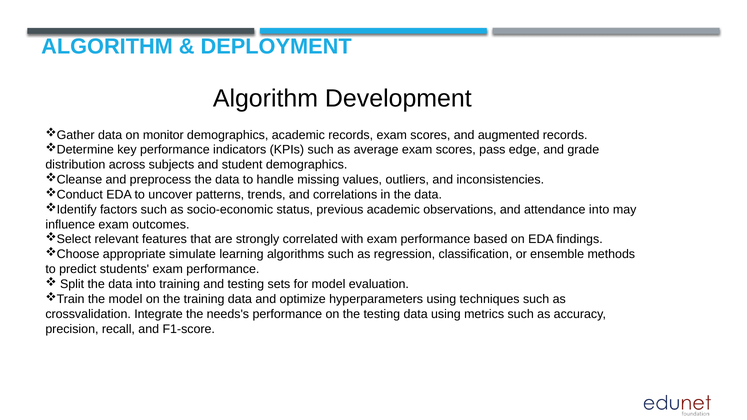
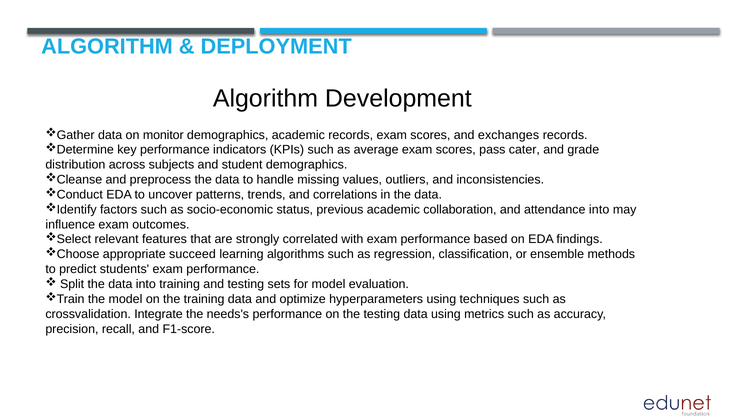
augmented: augmented -> exchanges
edge: edge -> cater
observations: observations -> collaboration
simulate: simulate -> succeed
